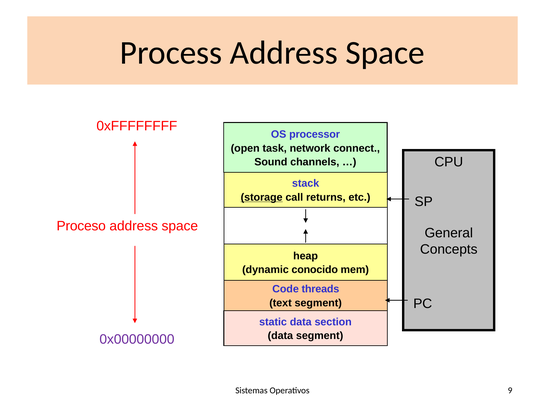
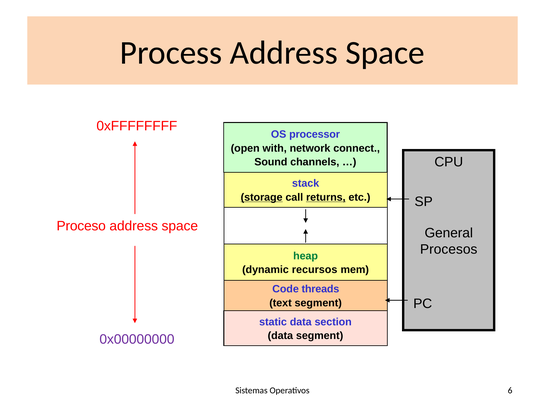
task: task -> with
returns underline: none -> present
Concepts: Concepts -> Procesos
heap colour: black -> green
conocido: conocido -> recursos
9: 9 -> 6
